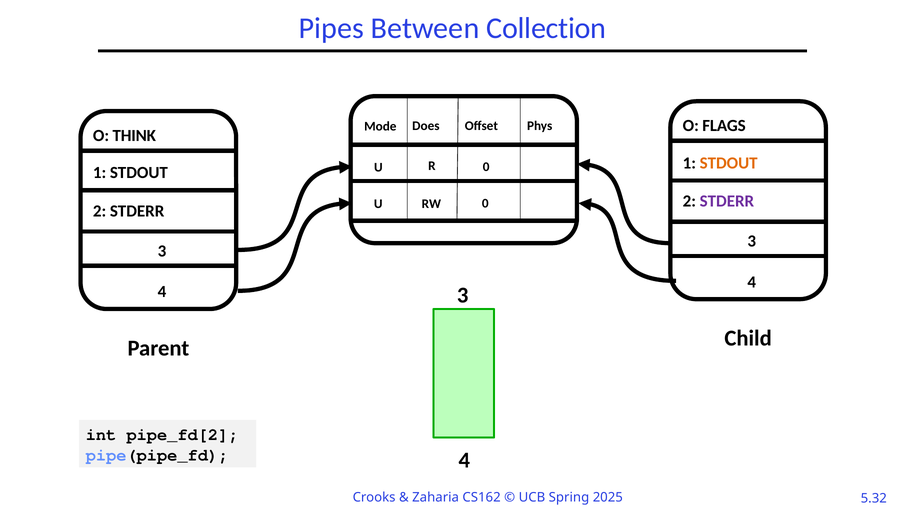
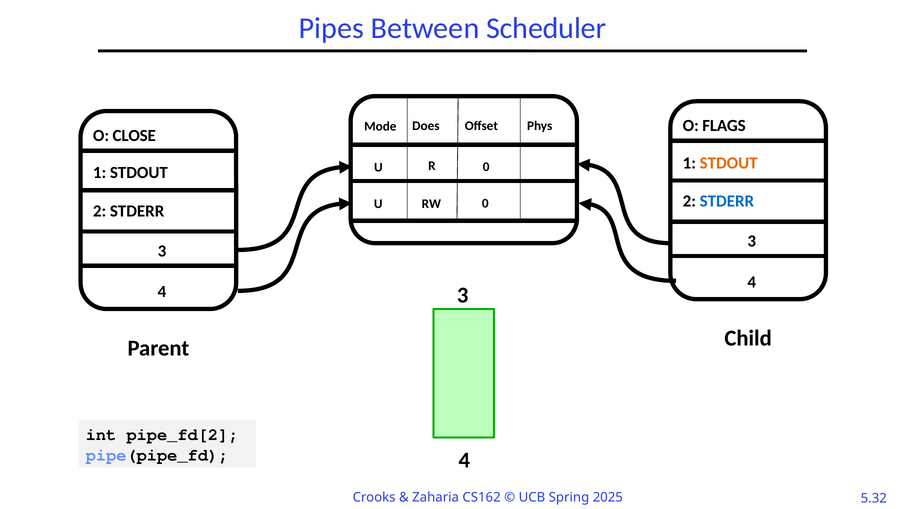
Collection: Collection -> Scheduler
THINK: THINK -> CLOSE
STDERR at (727, 201) colour: purple -> blue
